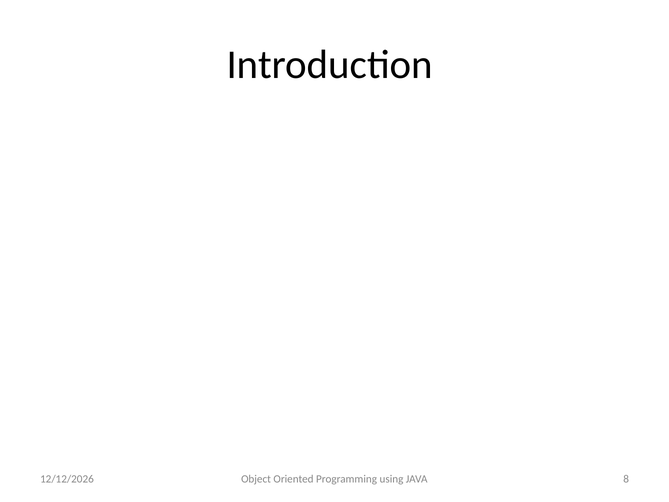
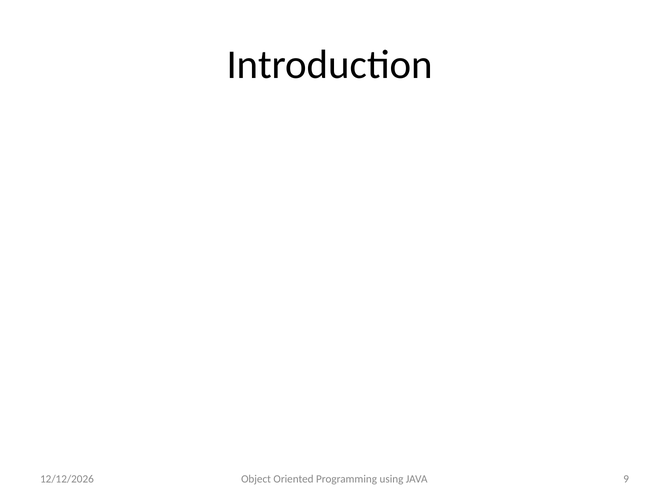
8: 8 -> 9
